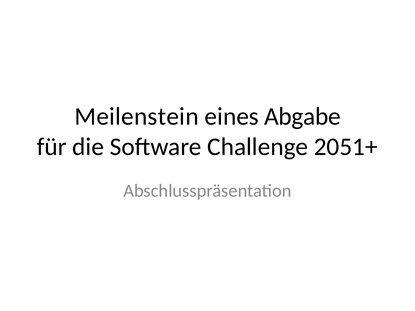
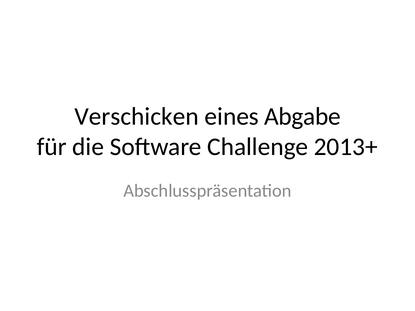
Meilenstein: Meilenstein -> Verschicken
2051+: 2051+ -> 2013+
